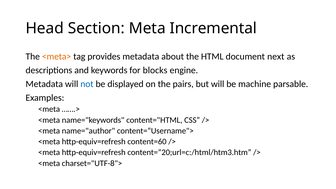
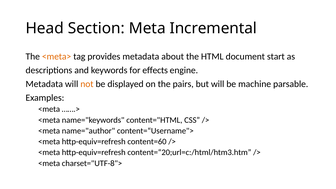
next: next -> start
blocks: blocks -> effects
not colour: blue -> orange
